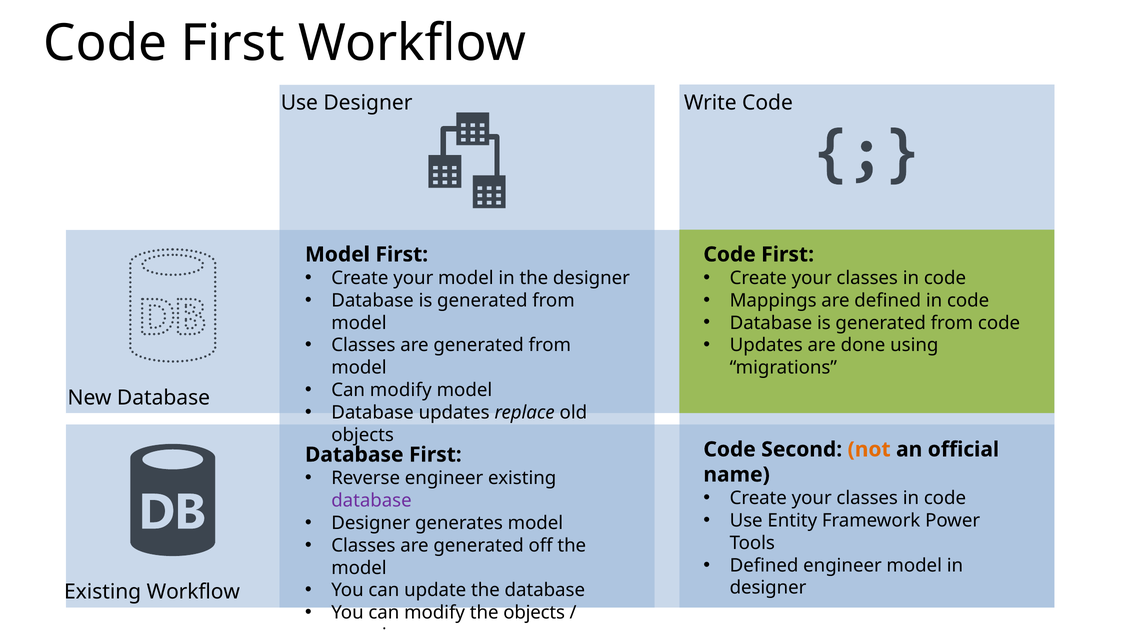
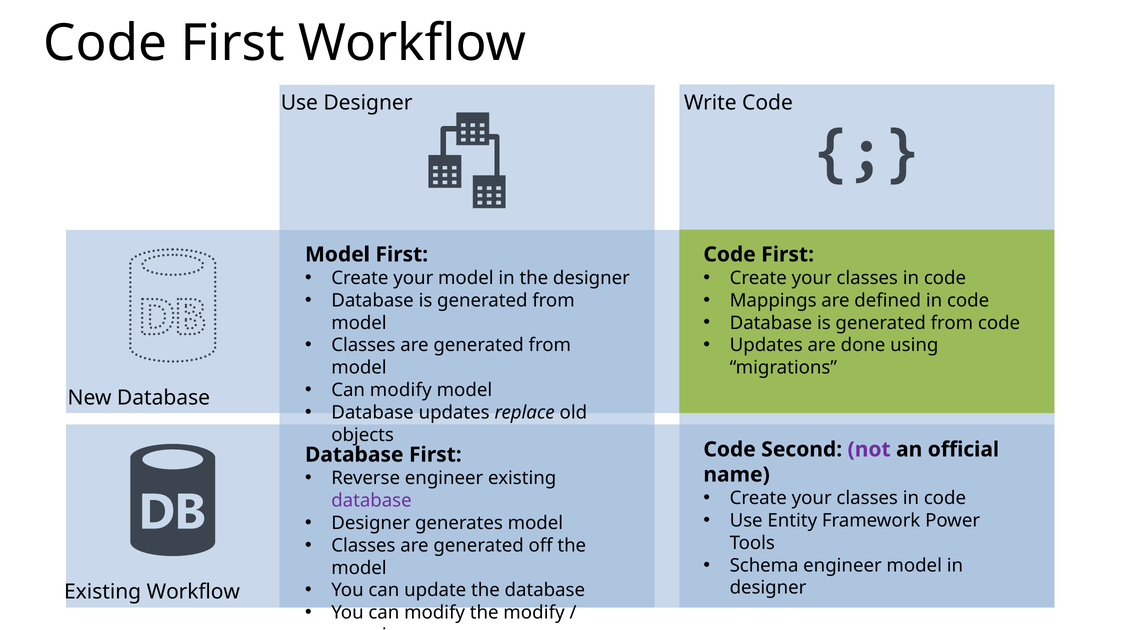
not colour: orange -> purple
Defined at (764, 566): Defined -> Schema
the objects: objects -> modify
